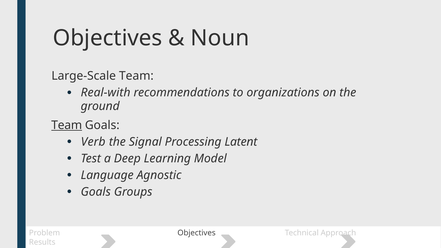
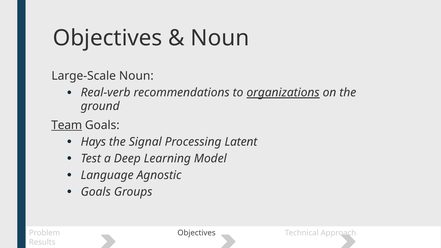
Large-Scale Team: Team -> Noun
Real-with: Real-with -> Real-verb
organizations underline: none -> present
Verb: Verb -> Hays
